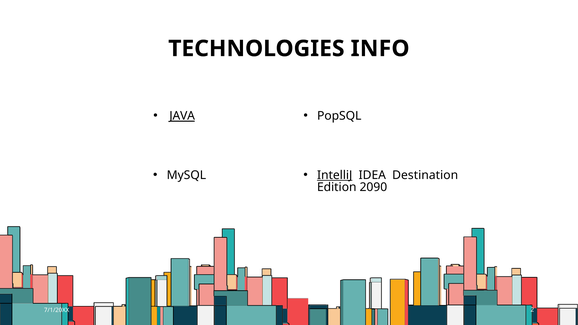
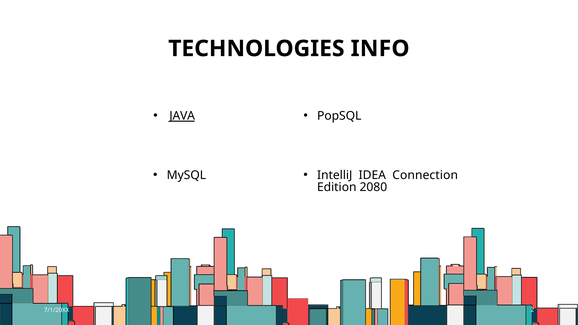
IntelliJ underline: present -> none
Destination: Destination -> Connection
2090: 2090 -> 2080
